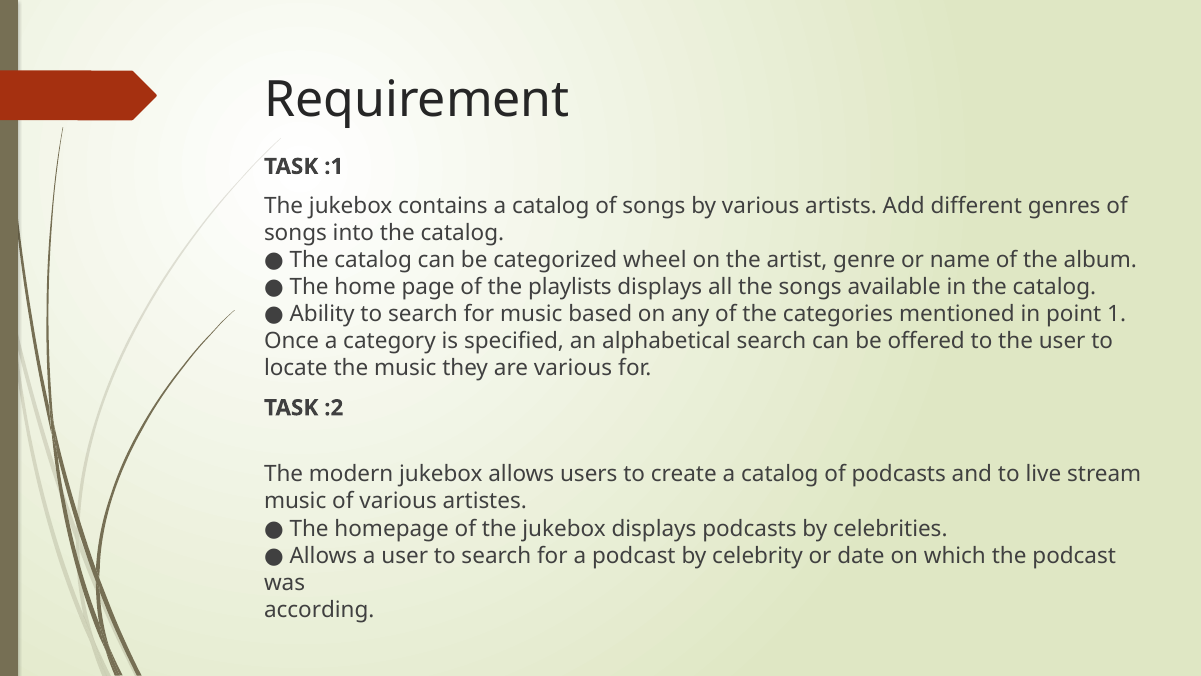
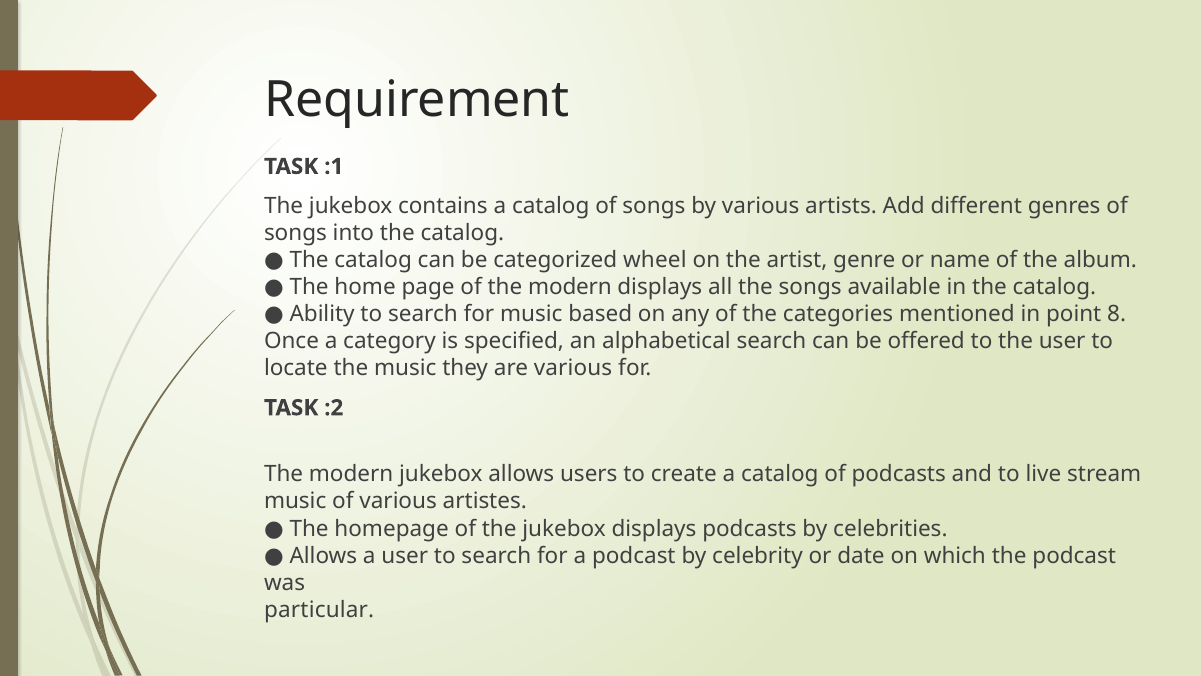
of the playlists: playlists -> modern
1: 1 -> 8
according: according -> particular
